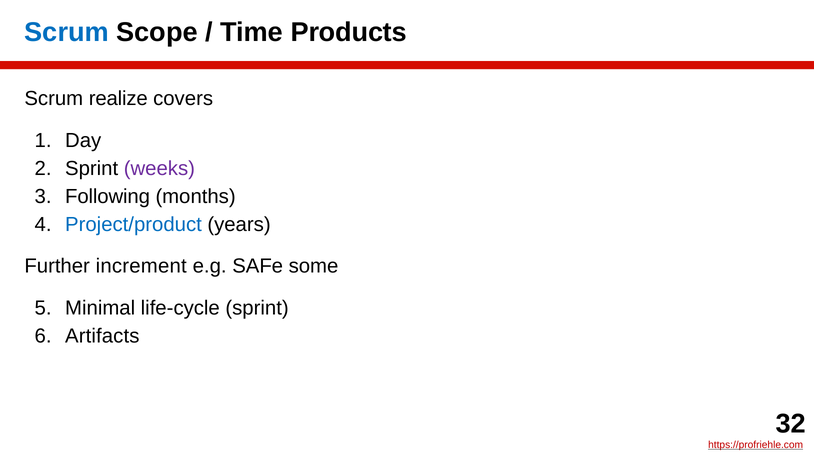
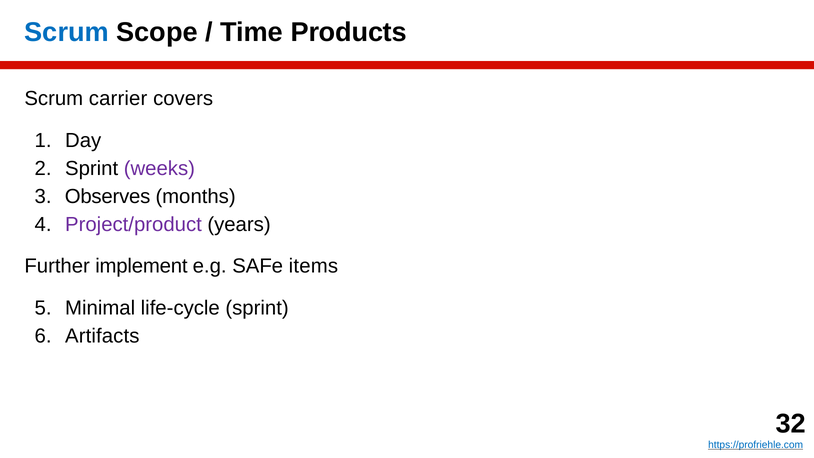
realize: realize -> carrier
Following: Following -> Observes
Project/product colour: blue -> purple
increment: increment -> implement
some: some -> items
https://profriehle.com colour: red -> blue
